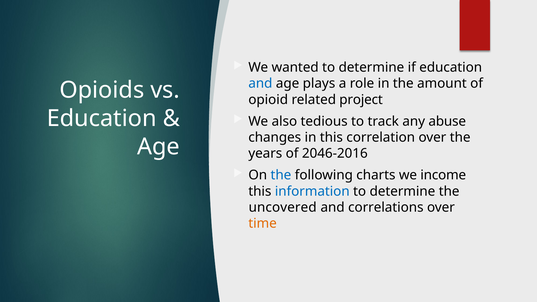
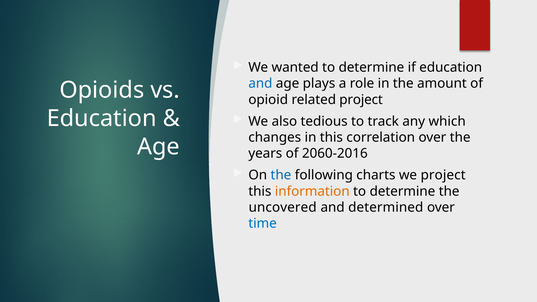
abuse: abuse -> which
2046-2016: 2046-2016 -> 2060-2016
we income: income -> project
information colour: blue -> orange
correlations: correlations -> determined
time colour: orange -> blue
